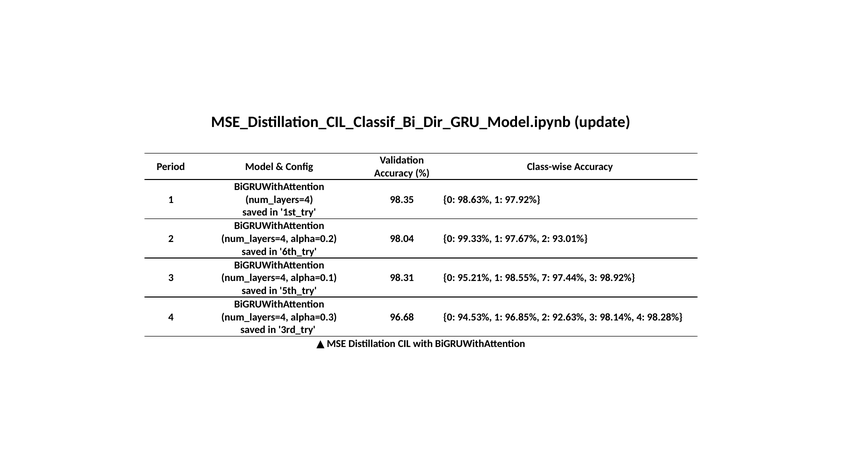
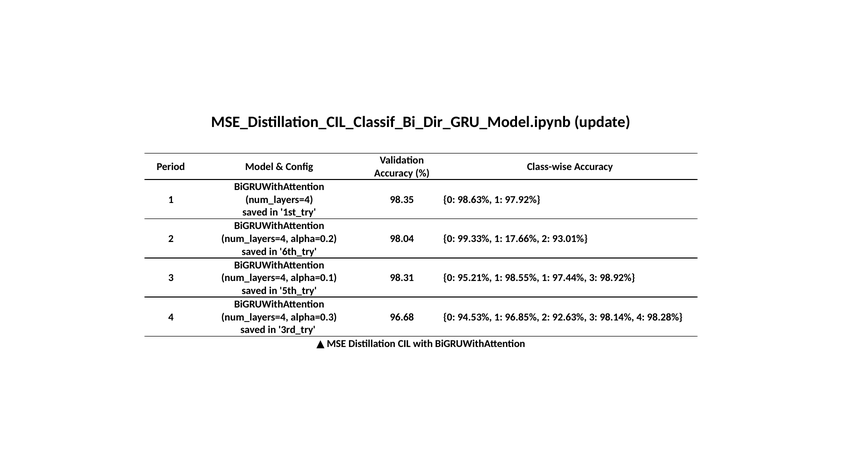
97.67%: 97.67% -> 17.66%
98.55% 7: 7 -> 1
